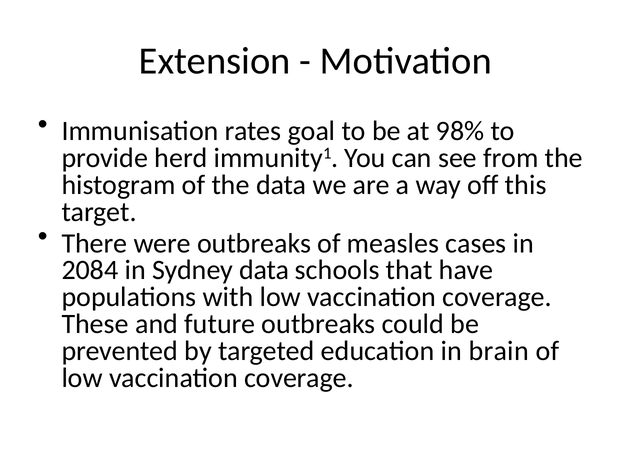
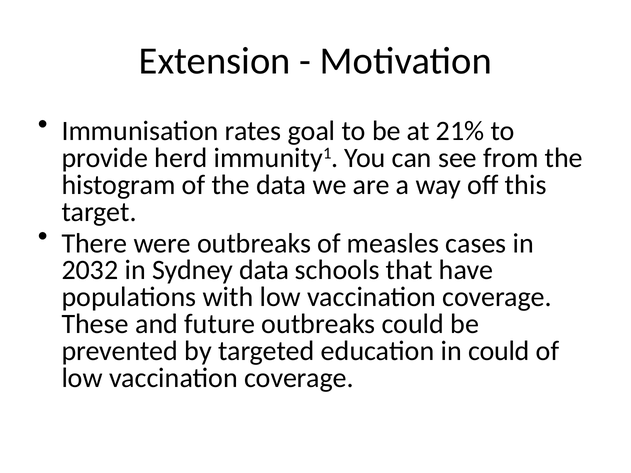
98%: 98% -> 21%
2084: 2084 -> 2032
in brain: brain -> could
